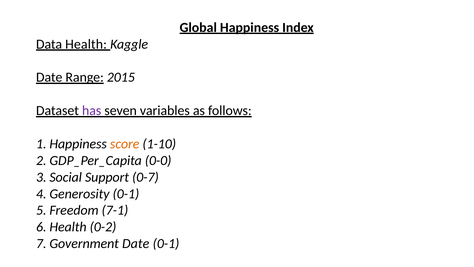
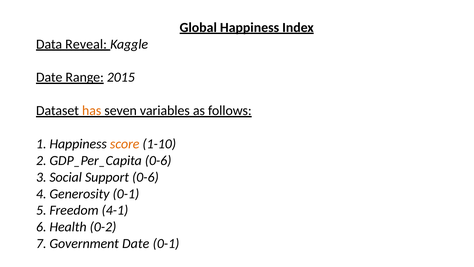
Health: Health -> Reveal
has colour: purple -> orange
0-0 at (158, 160): 0-0 -> 0-6
Support 0-7: 0-7 -> 0-6
7-1: 7-1 -> 4-1
